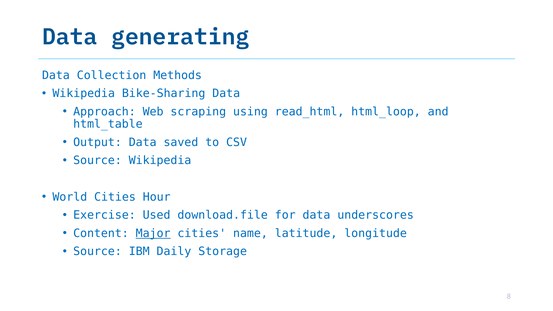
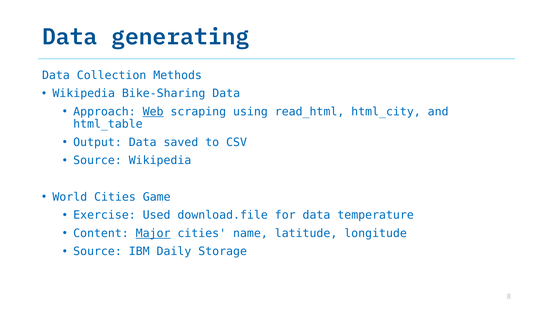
Web underline: none -> present
html_loop: html_loop -> html_city
Hour: Hour -> Game
underscores: underscores -> temperature
